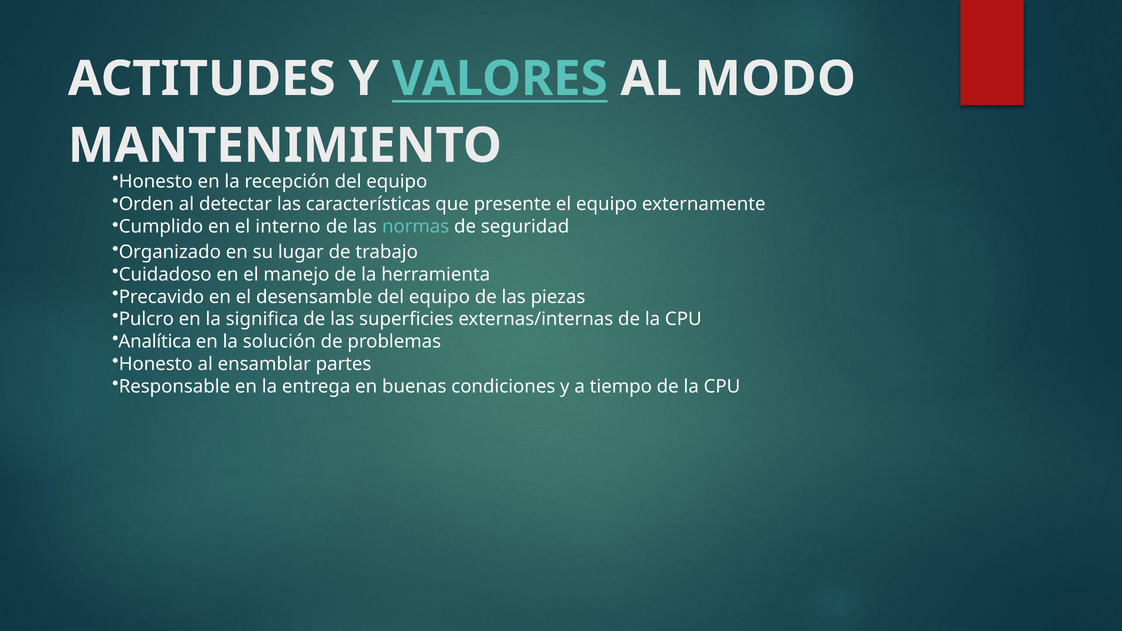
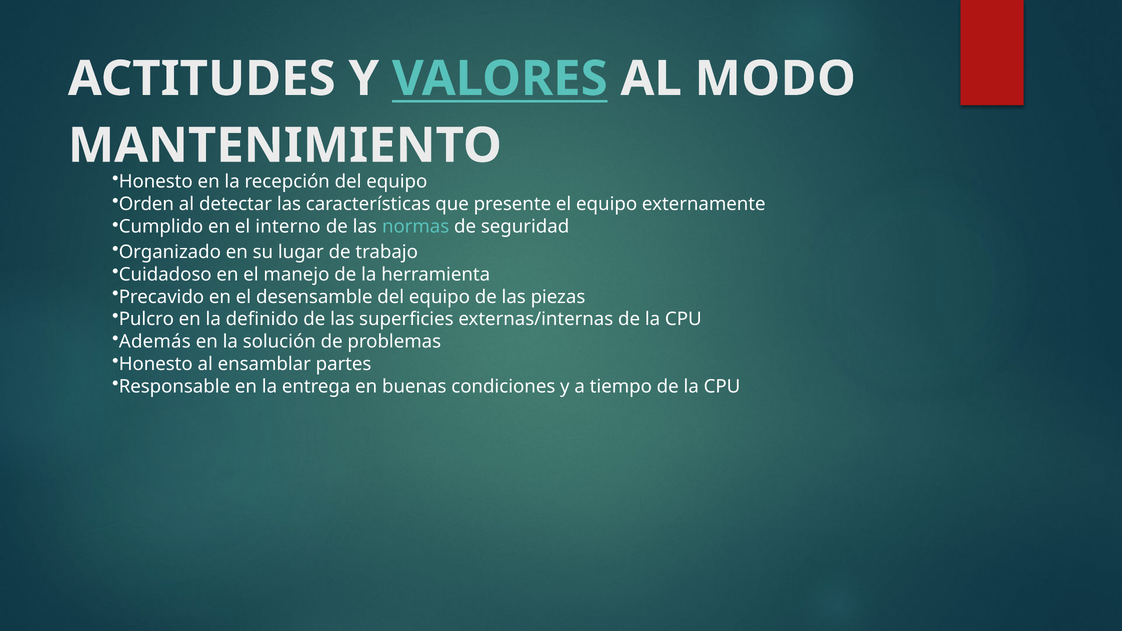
significa: significa -> definido
Analítica: Analítica -> Además
